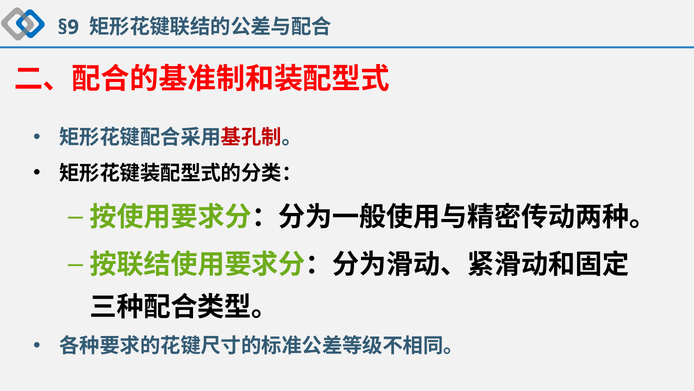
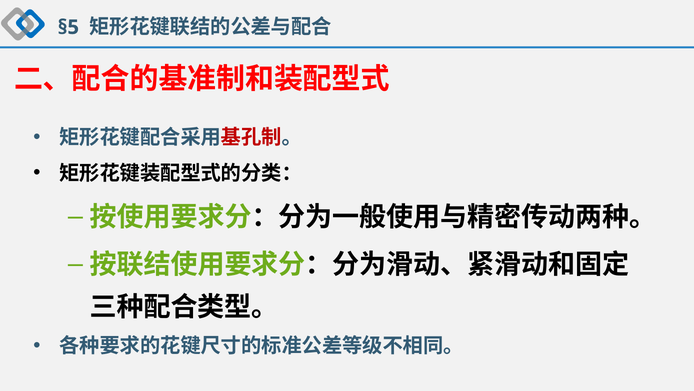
§9: §9 -> §5
